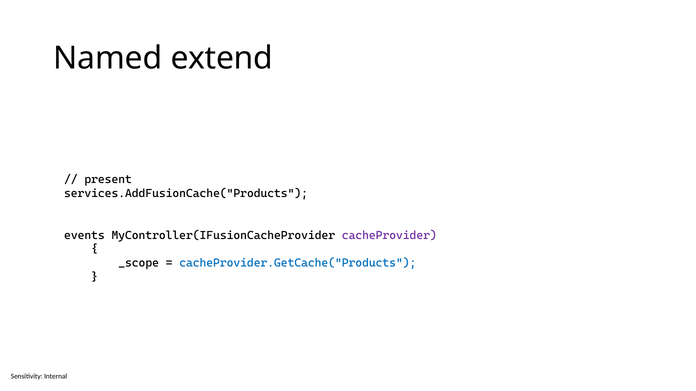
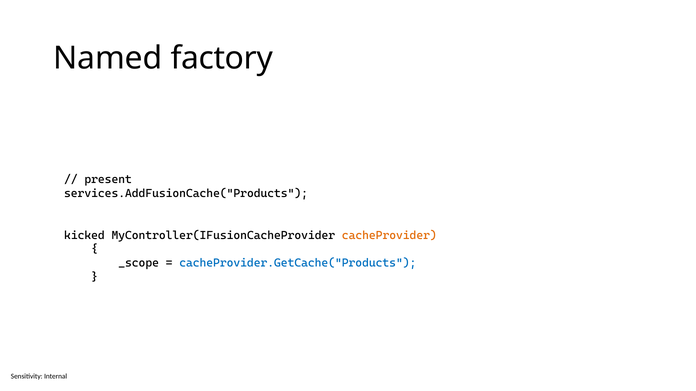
extend: extend -> factory
events: events -> kicked
cacheProvider colour: purple -> orange
